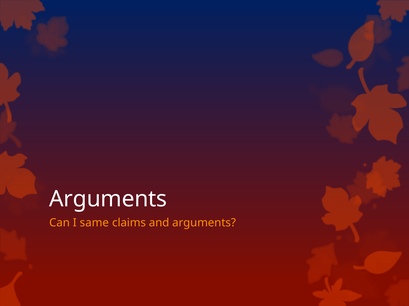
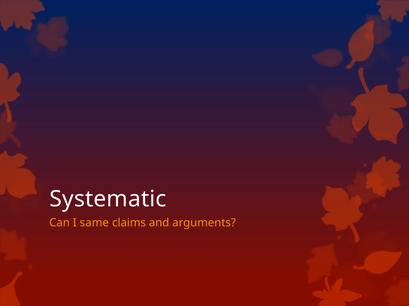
Arguments at (108, 200): Arguments -> Systematic
